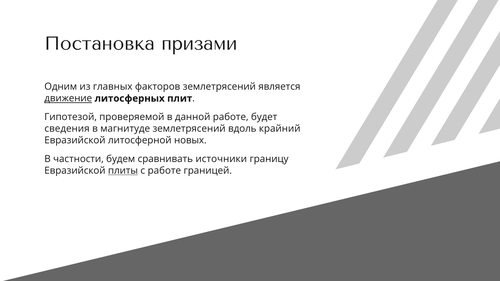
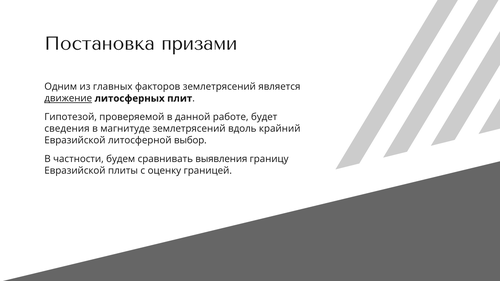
новых: новых -> выбор
источники: источники -> выявления
плиты underline: present -> none
с работе: работе -> оценку
